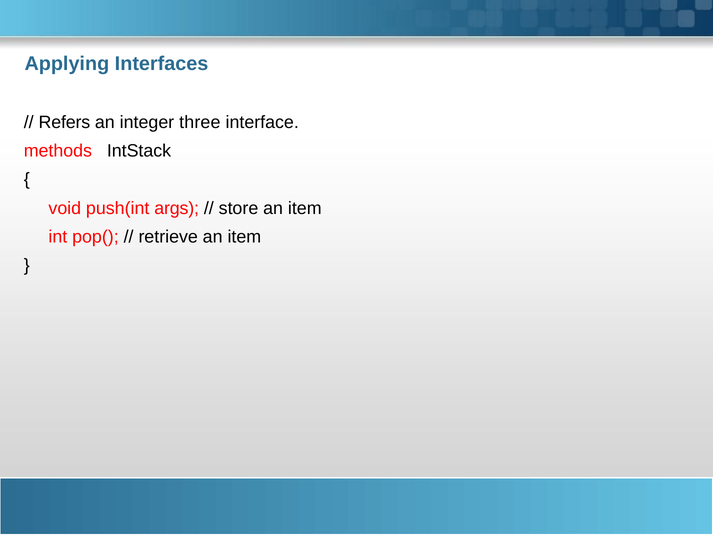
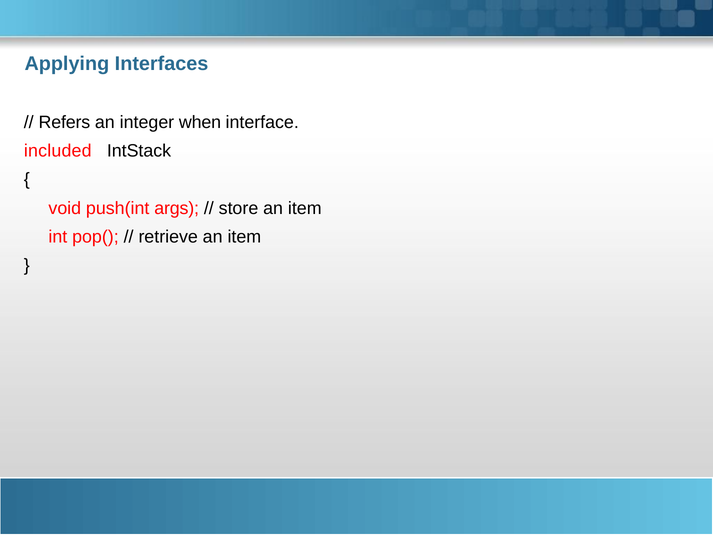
three: three -> when
methods: methods -> included
